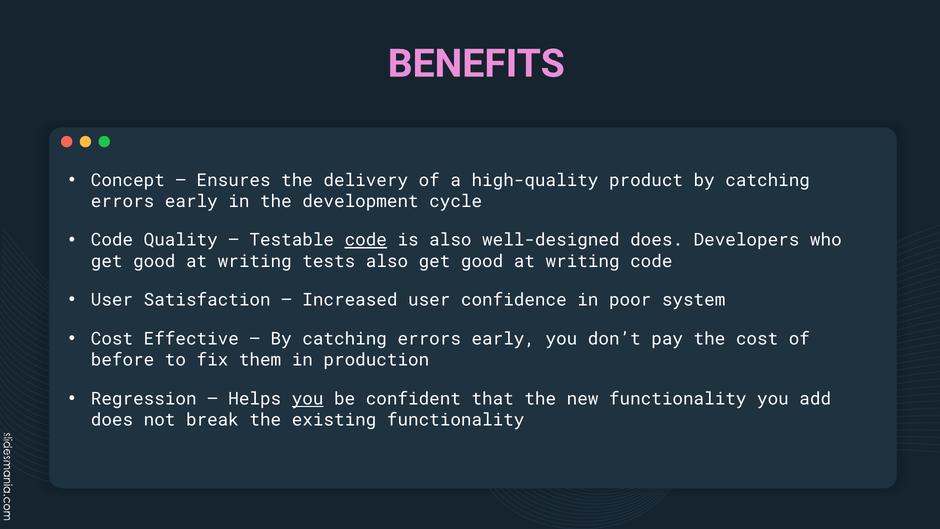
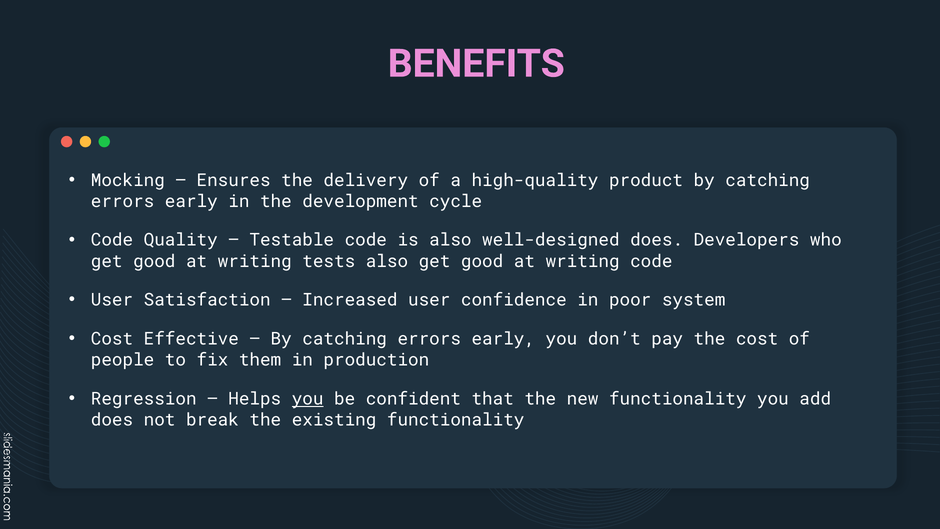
Concept: Concept -> Mocking
code at (366, 240) underline: present -> none
before: before -> people
